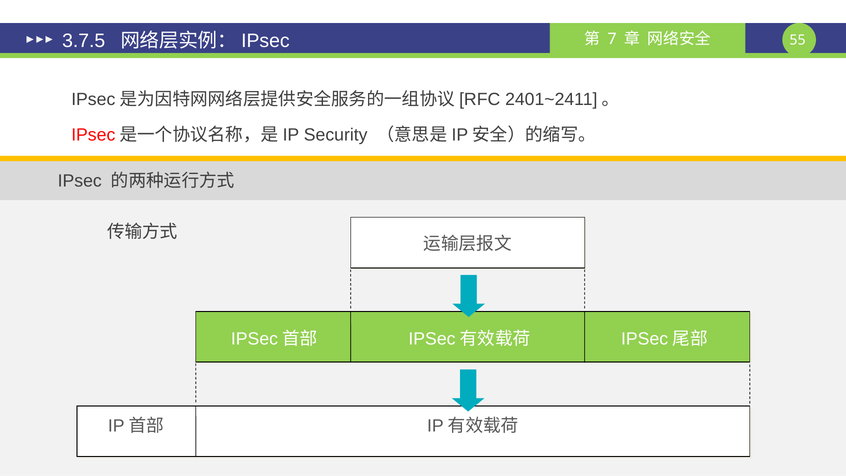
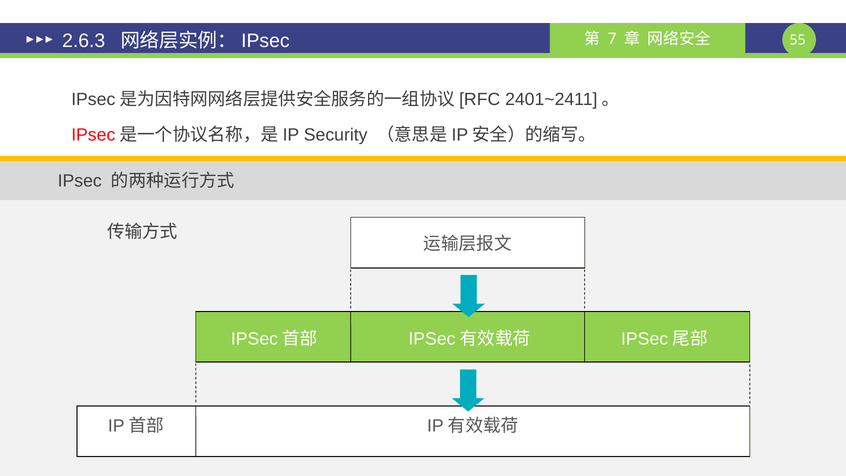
3.7.5: 3.7.5 -> 2.6.3
